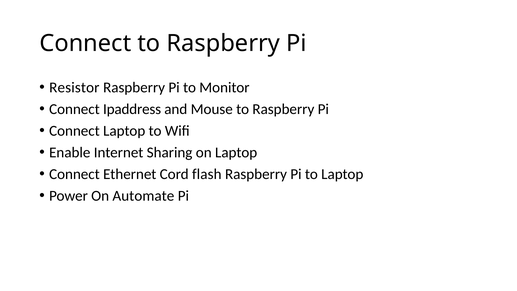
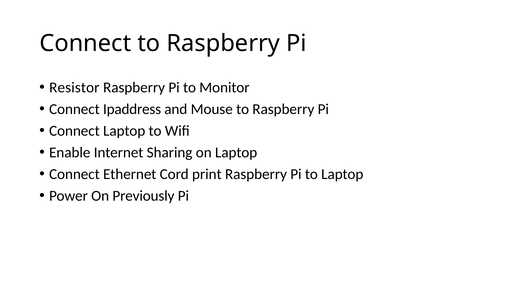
flash: flash -> print
Automate: Automate -> Previously
